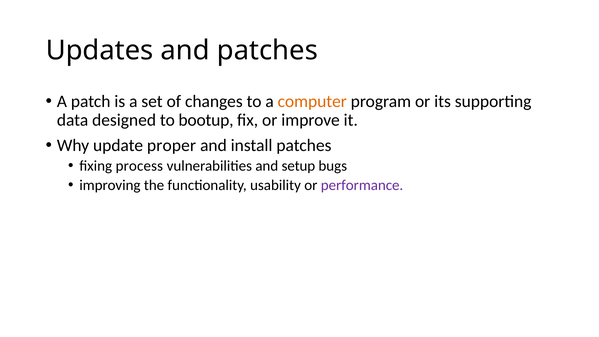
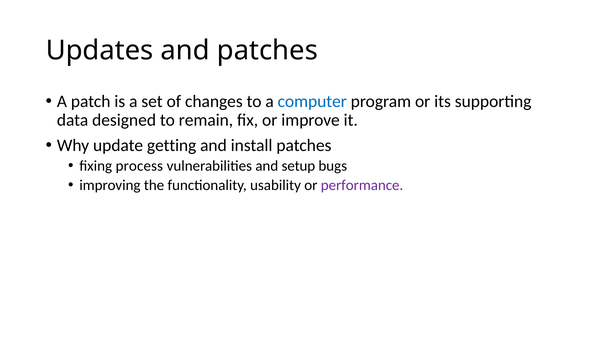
computer colour: orange -> blue
bootup: bootup -> remain
proper: proper -> getting
